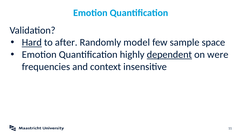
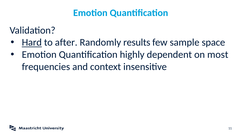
model: model -> results
dependent underline: present -> none
were: were -> most
